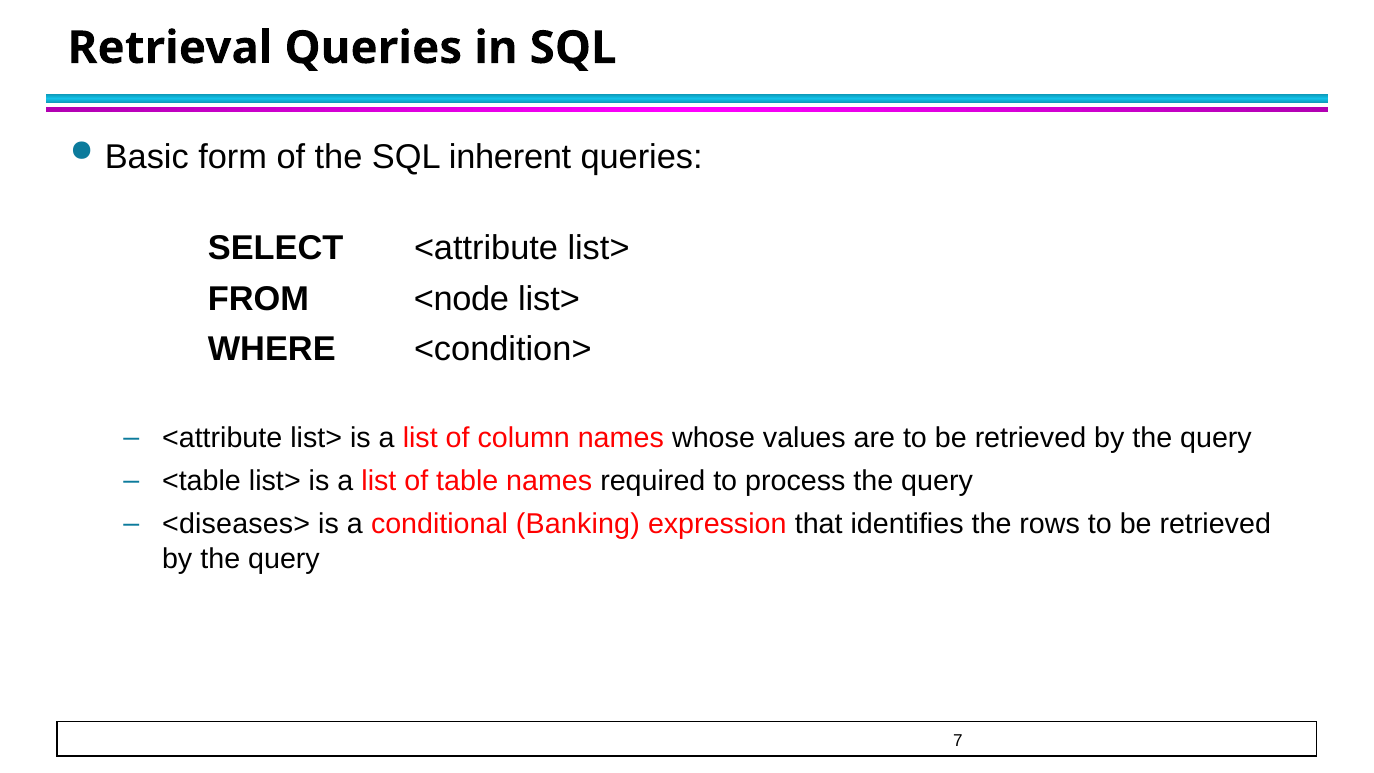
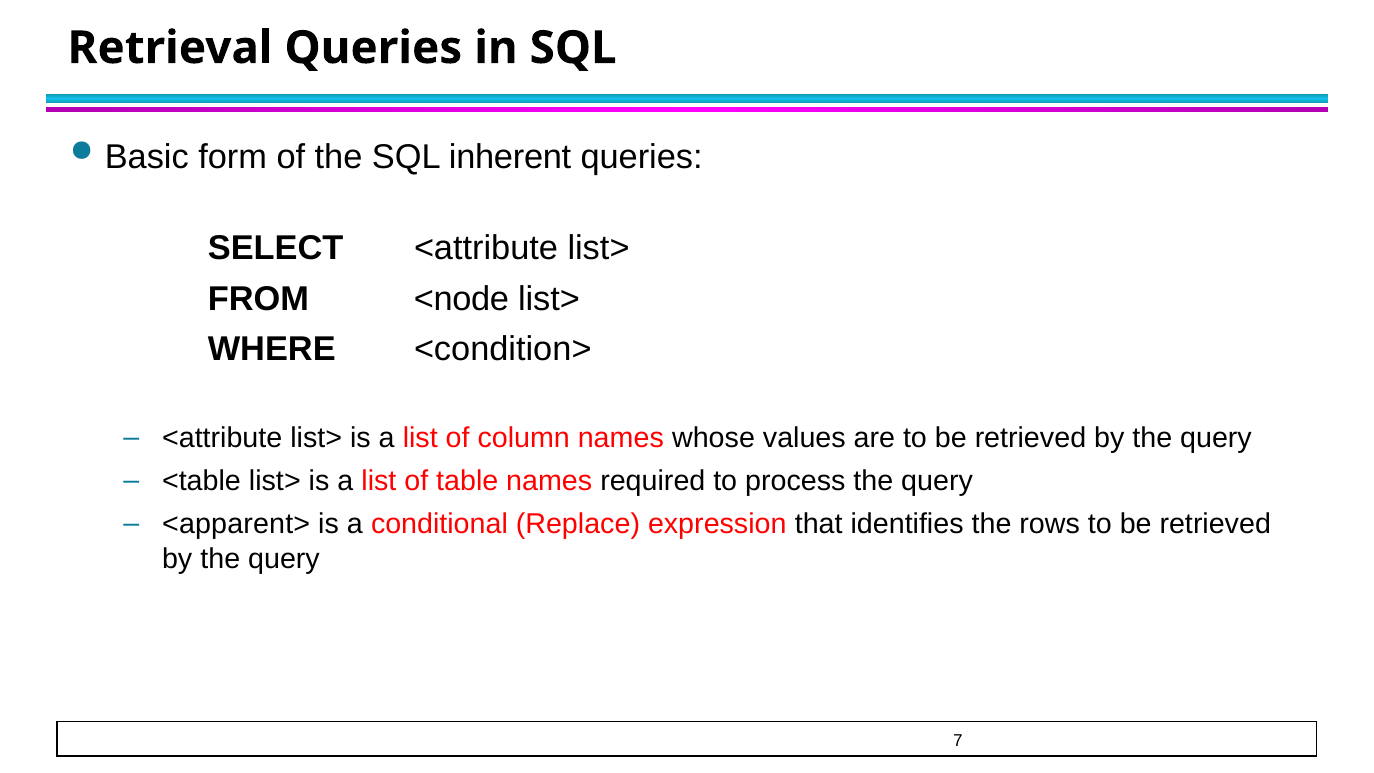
<diseases>: <diseases> -> <apparent>
Banking: Banking -> Replace
